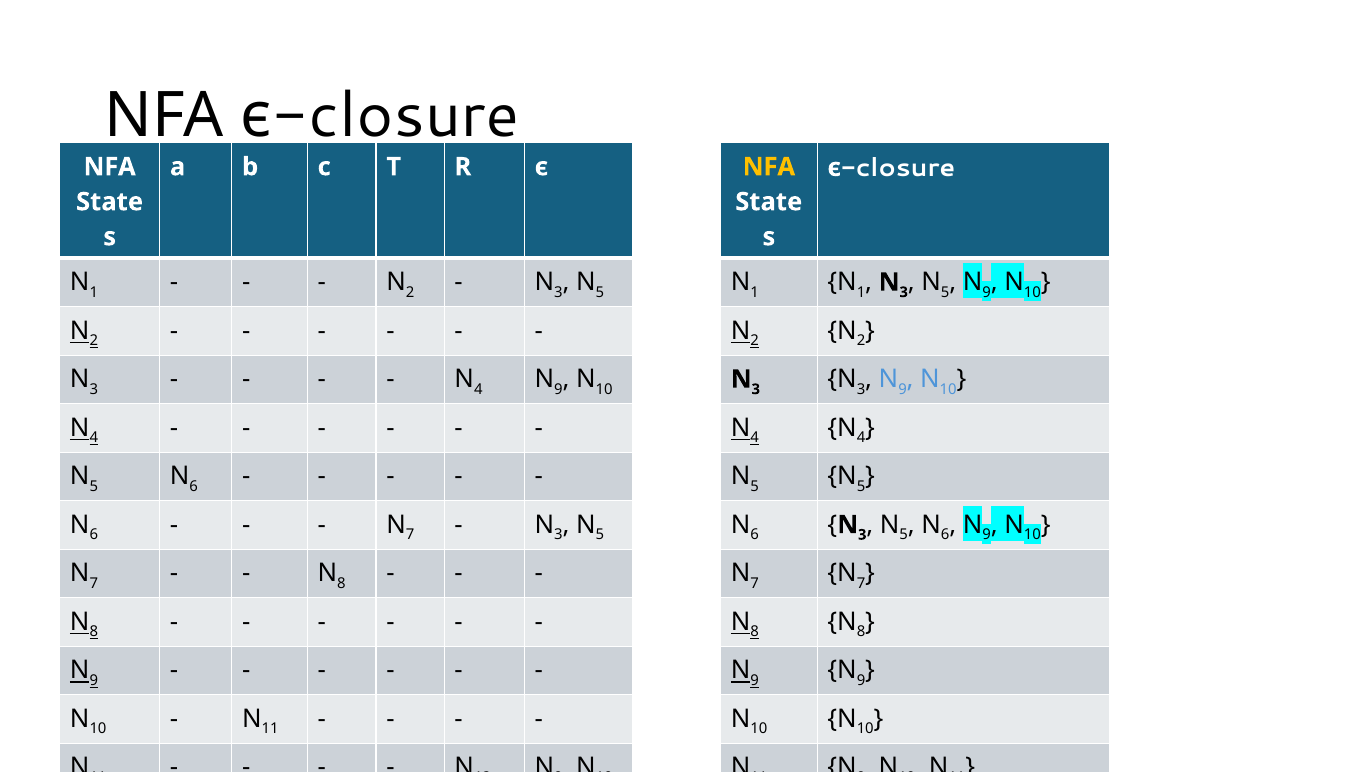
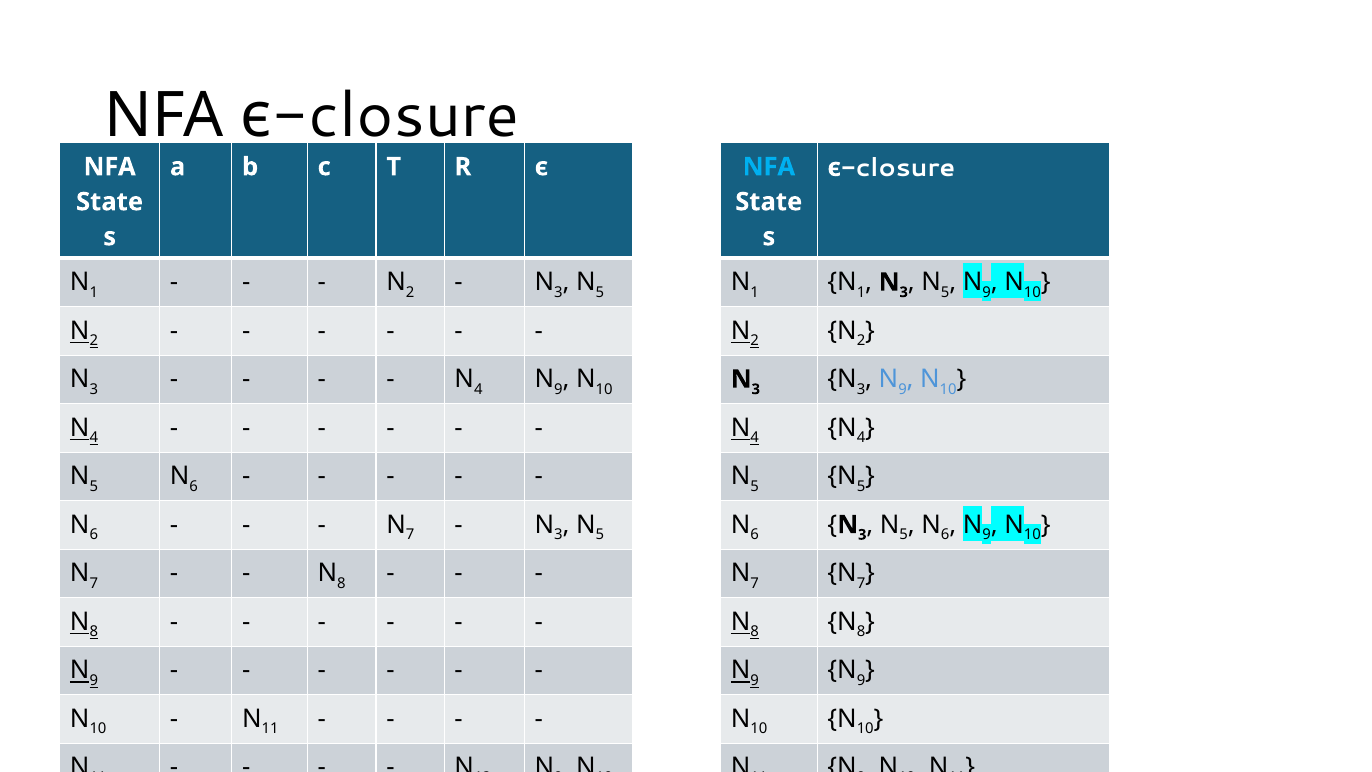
NFA at (769, 167) colour: yellow -> light blue
